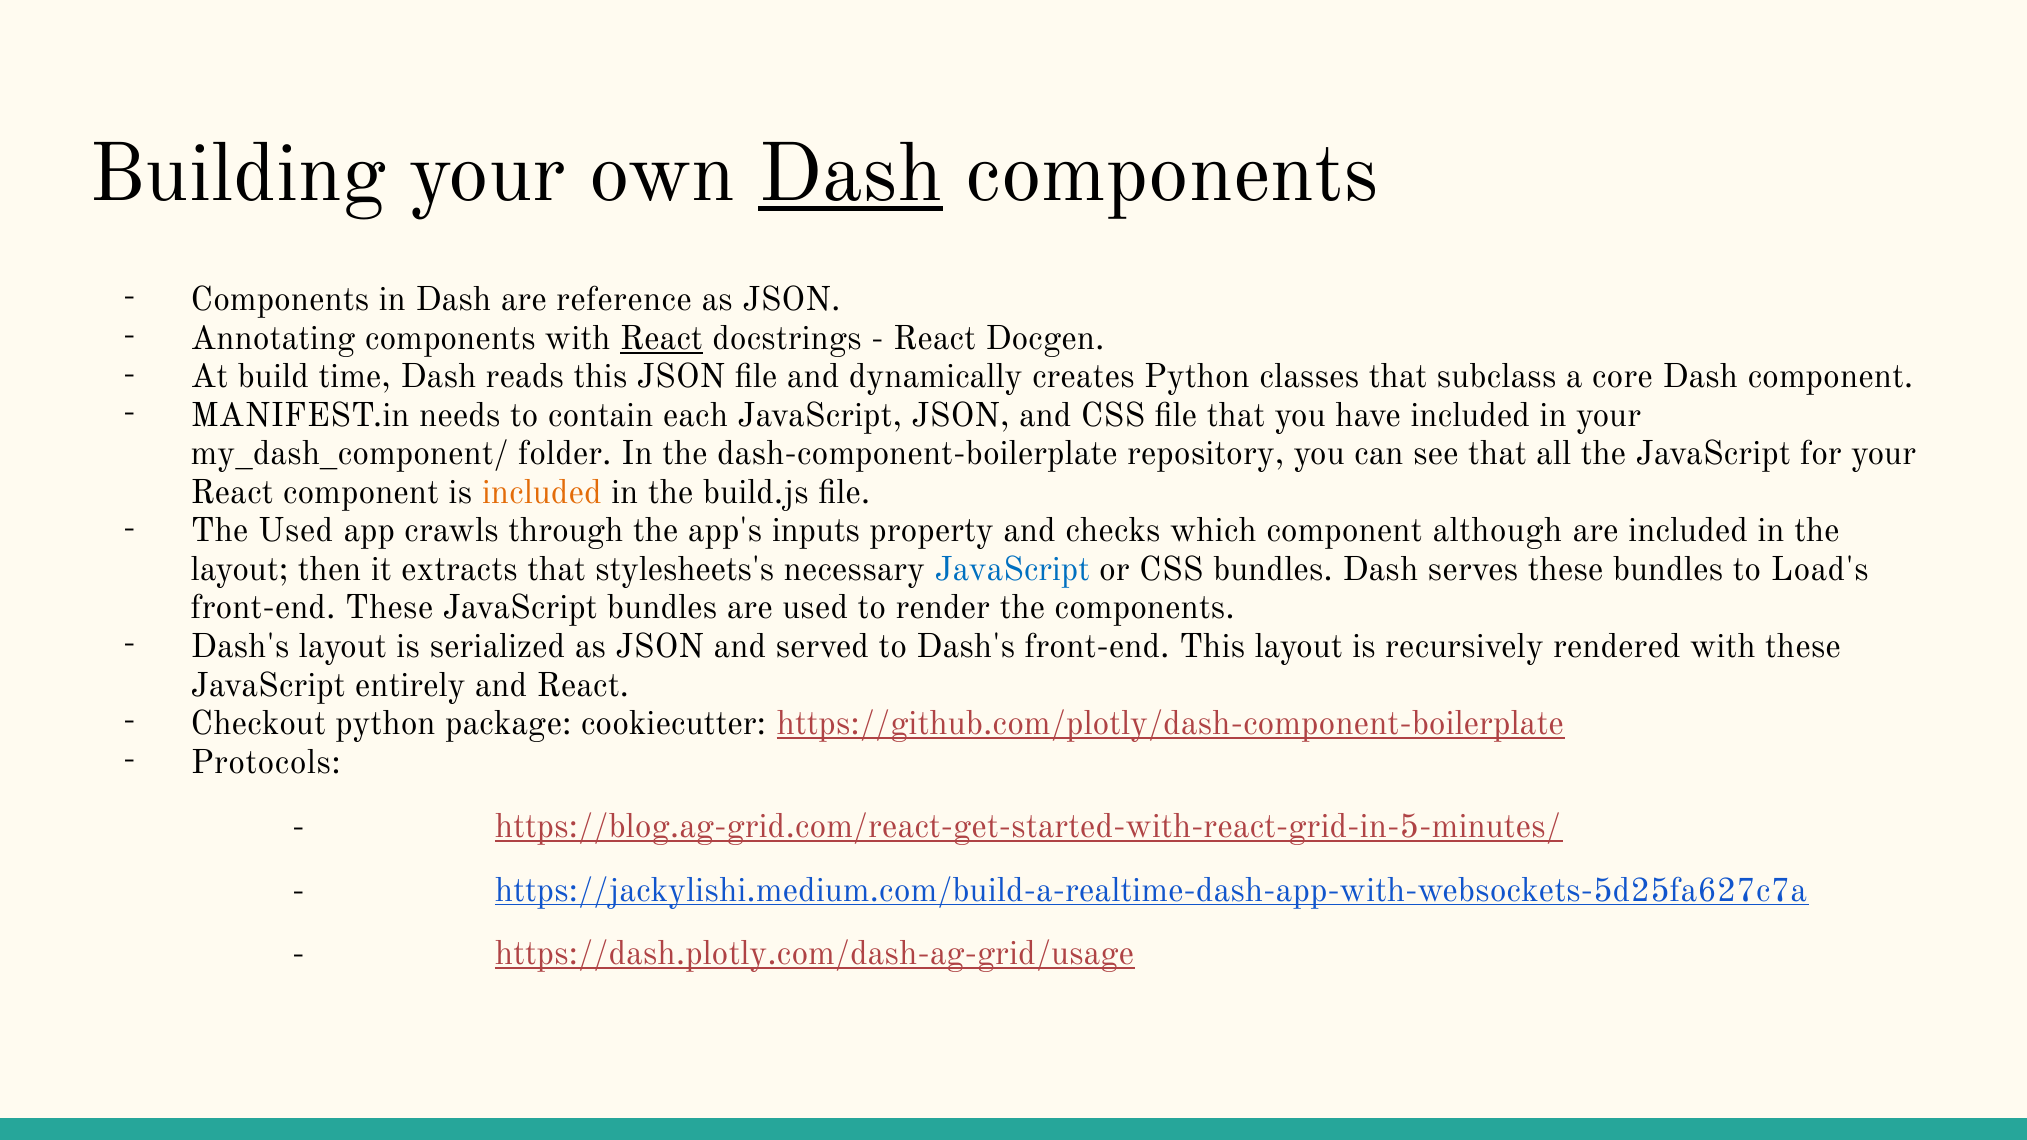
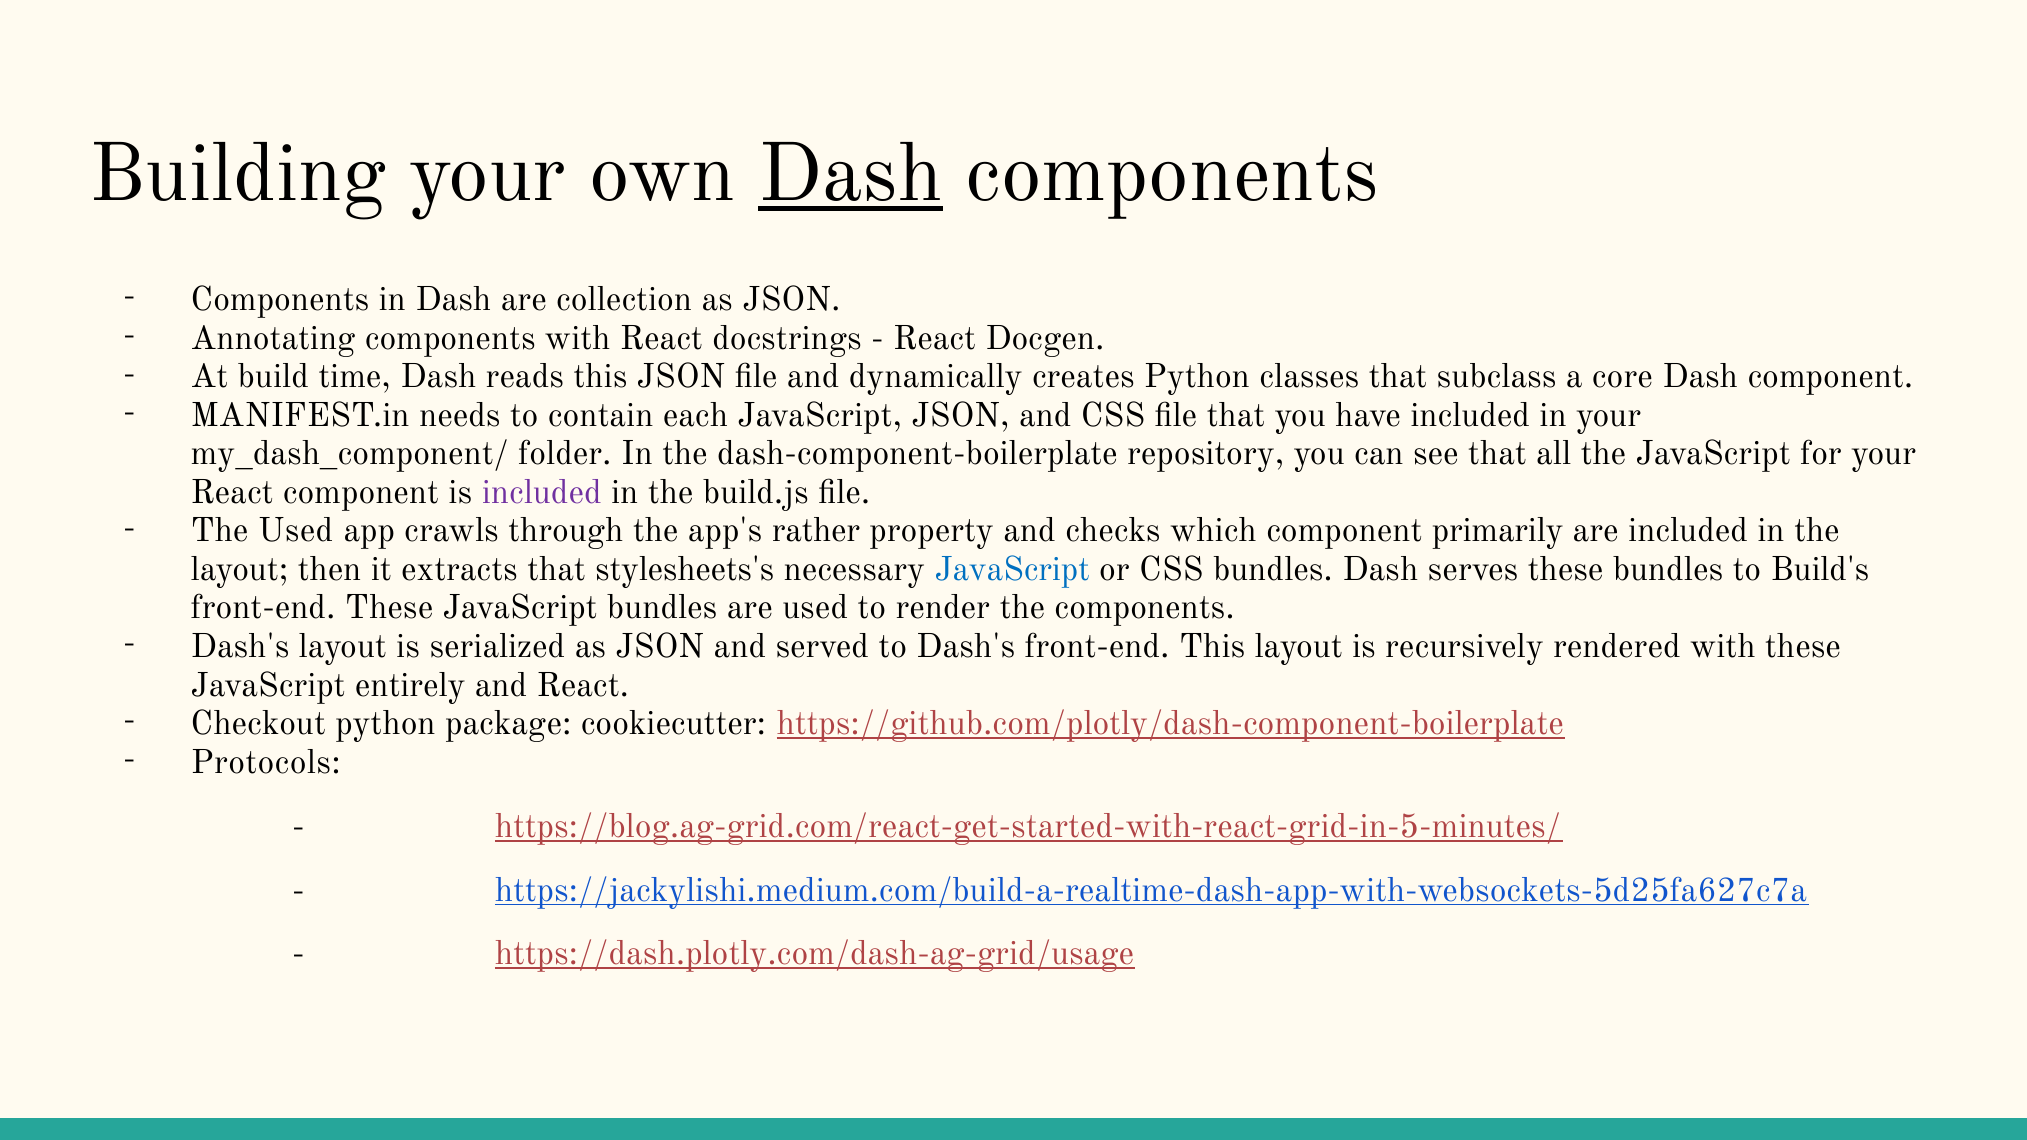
reference: reference -> collection
React at (661, 338) underline: present -> none
included at (542, 492) colour: orange -> purple
inputs: inputs -> rather
although: although -> primarily
Load's: Load's -> Build's
